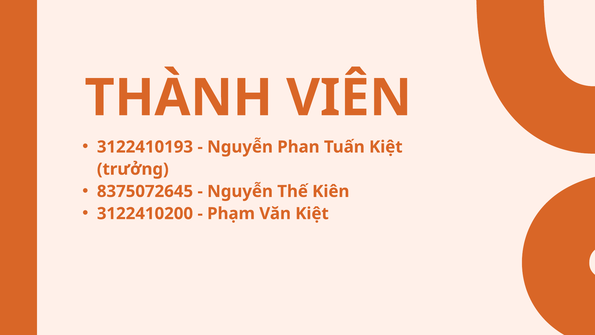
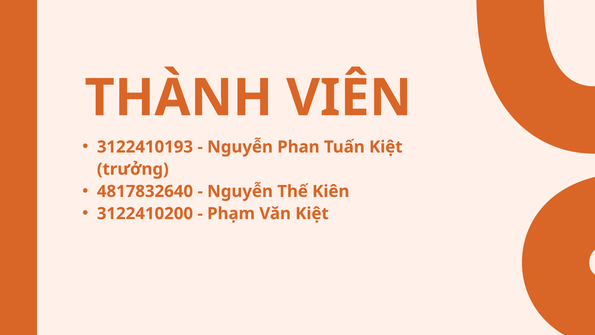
8375072645: 8375072645 -> 4817832640
